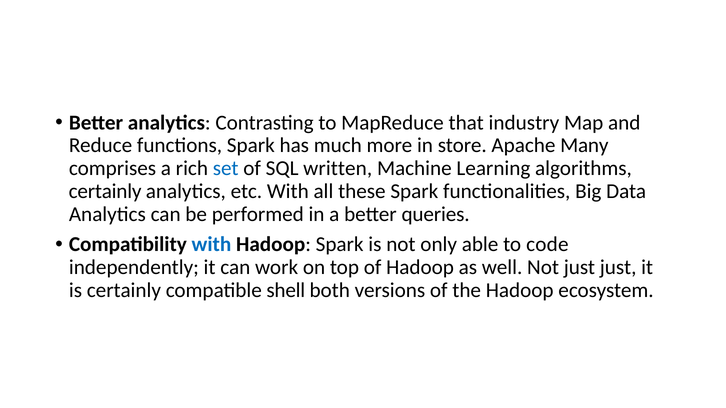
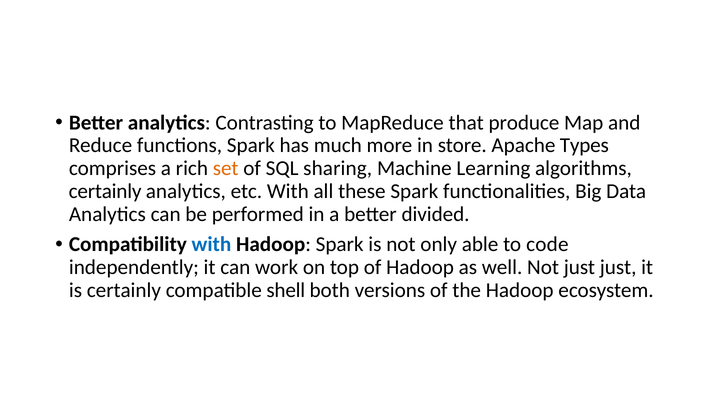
industry: industry -> produce
Many: Many -> Types
set colour: blue -> orange
written: written -> sharing
queries: queries -> divided
